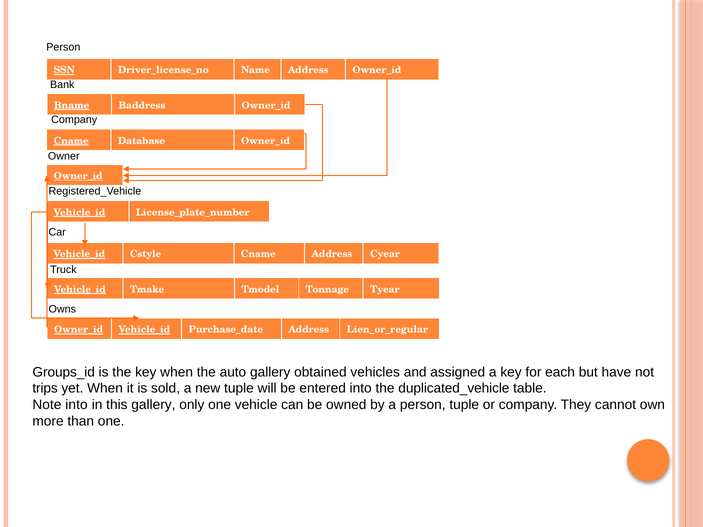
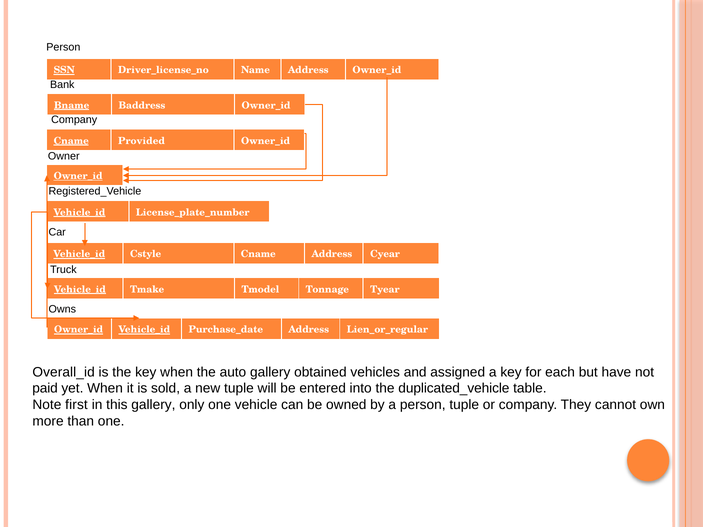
Database: Database -> Provided
Groups_id: Groups_id -> Overall_id
trips: trips -> paid
Note into: into -> first
